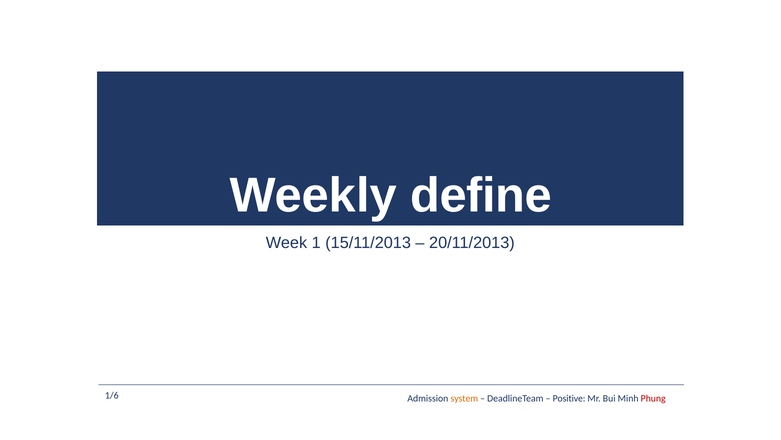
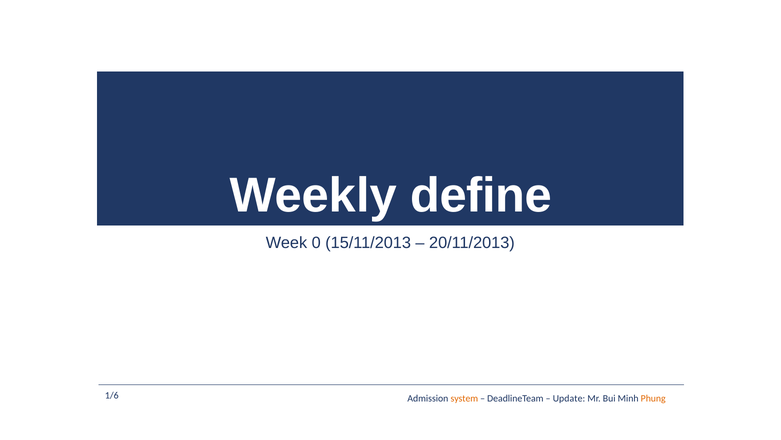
1: 1 -> 0
Positive: Positive -> Update
Phung colour: red -> orange
